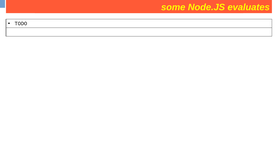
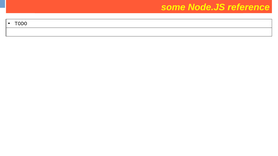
evaluates: evaluates -> reference
